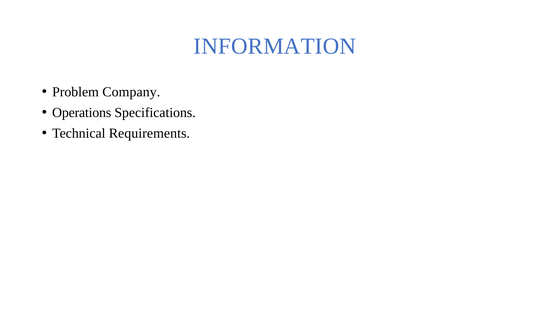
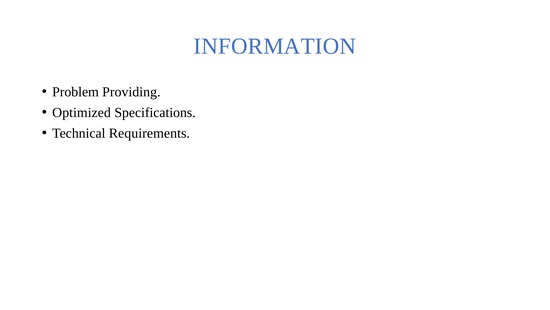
Company: Company -> Providing
Operations: Operations -> Optimized
